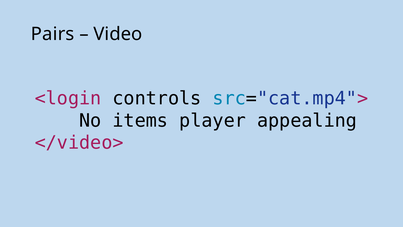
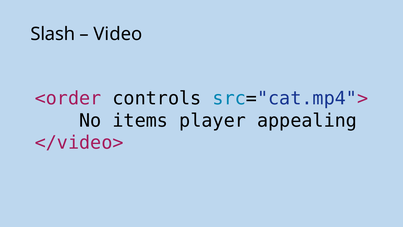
Pairs: Pairs -> Slash
<login: <login -> <order
